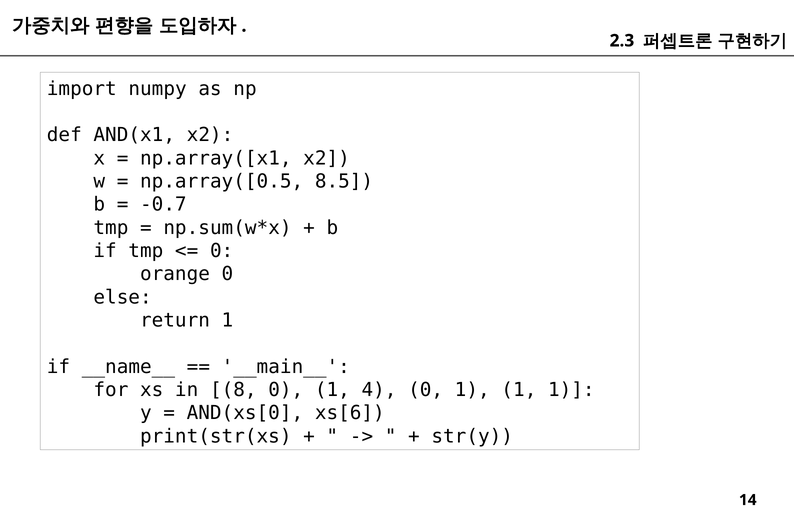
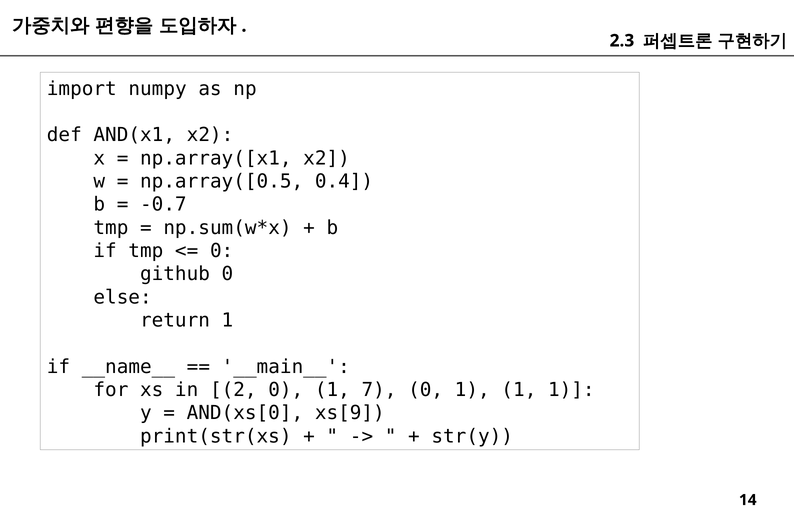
8.5: 8.5 -> 0.4
orange: orange -> github
8: 8 -> 2
4: 4 -> 7
xs[6: xs[6 -> xs[9
